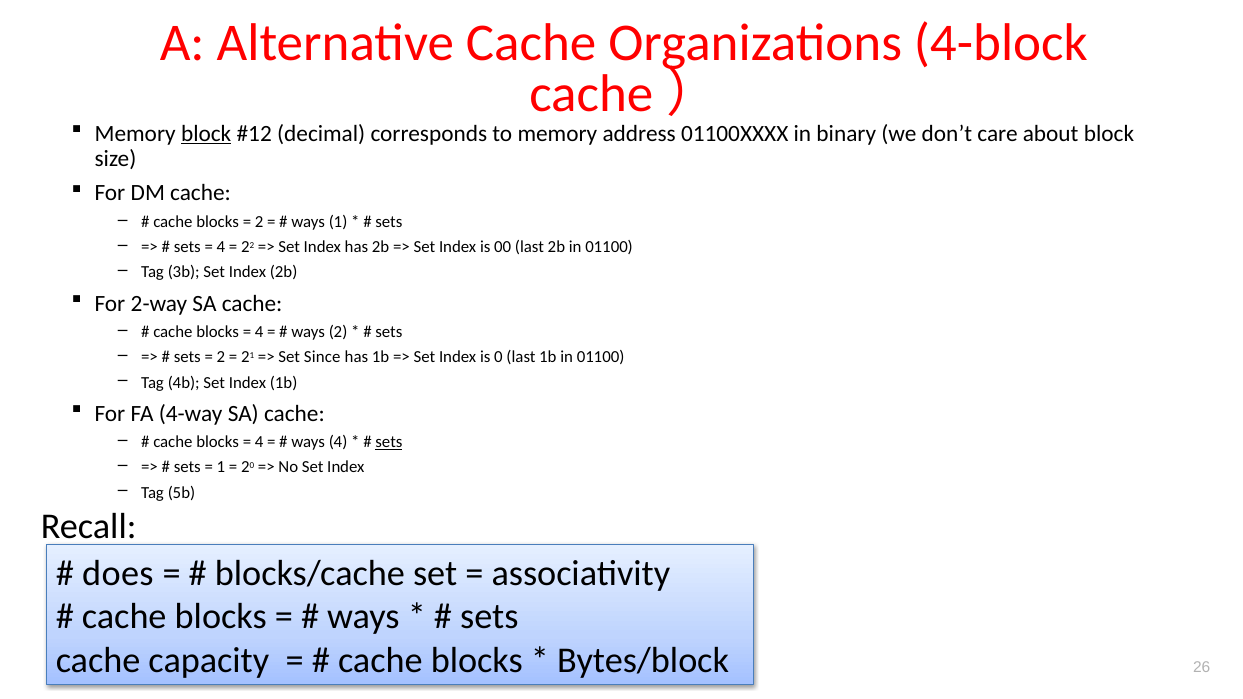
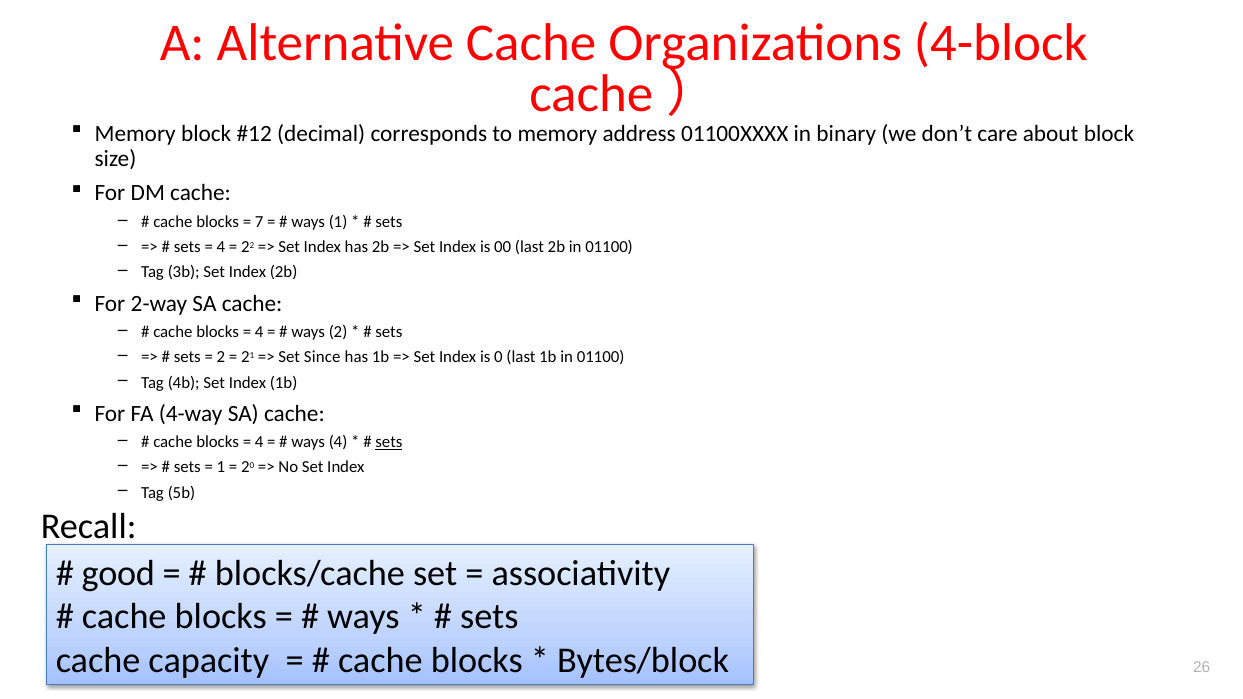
block at (206, 134) underline: present -> none
2 at (259, 222): 2 -> 7
does: does -> good
